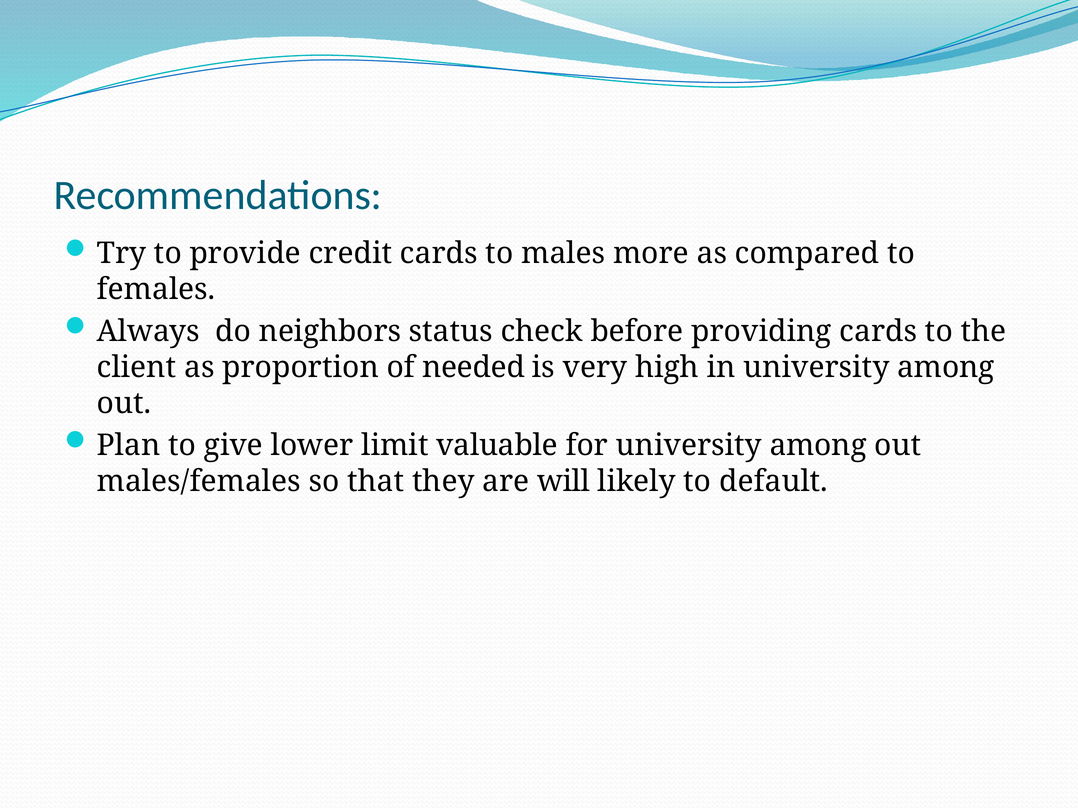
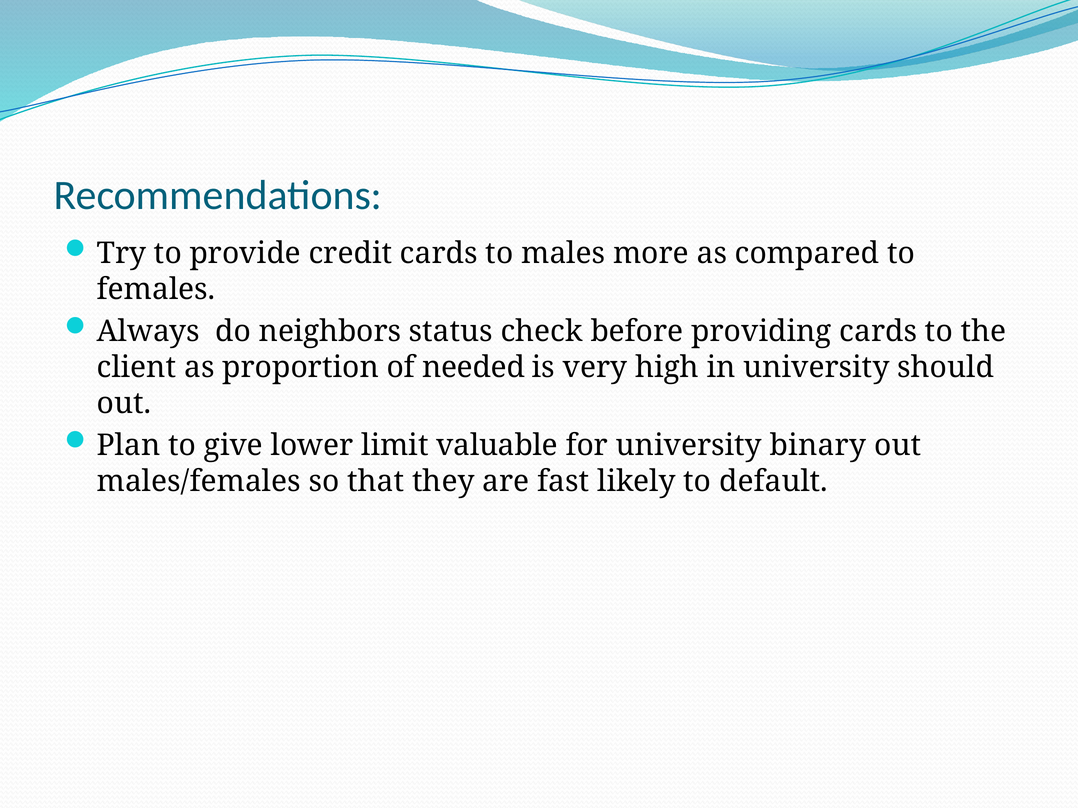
in university among: among -> should
for university among: among -> binary
will: will -> fast
